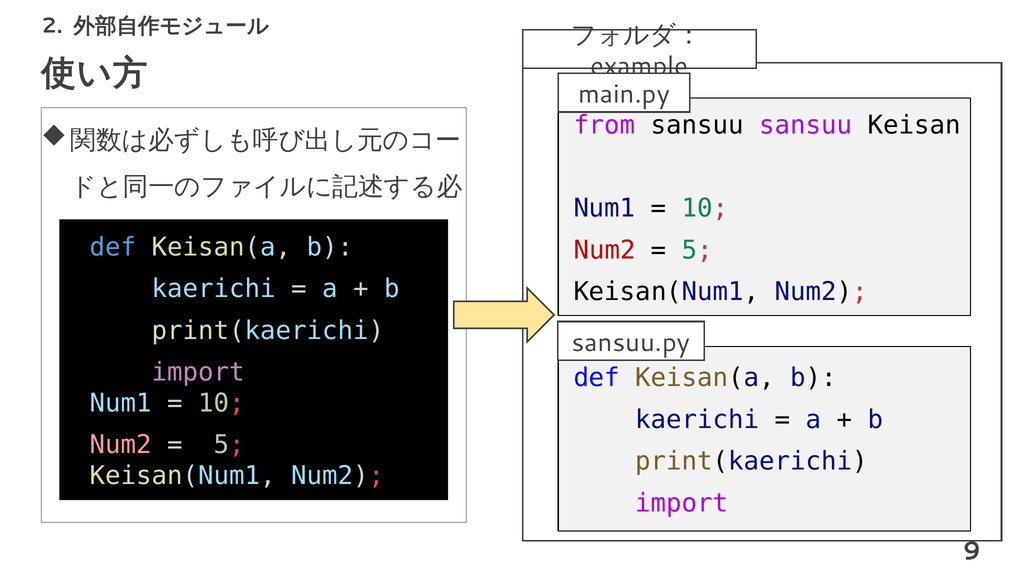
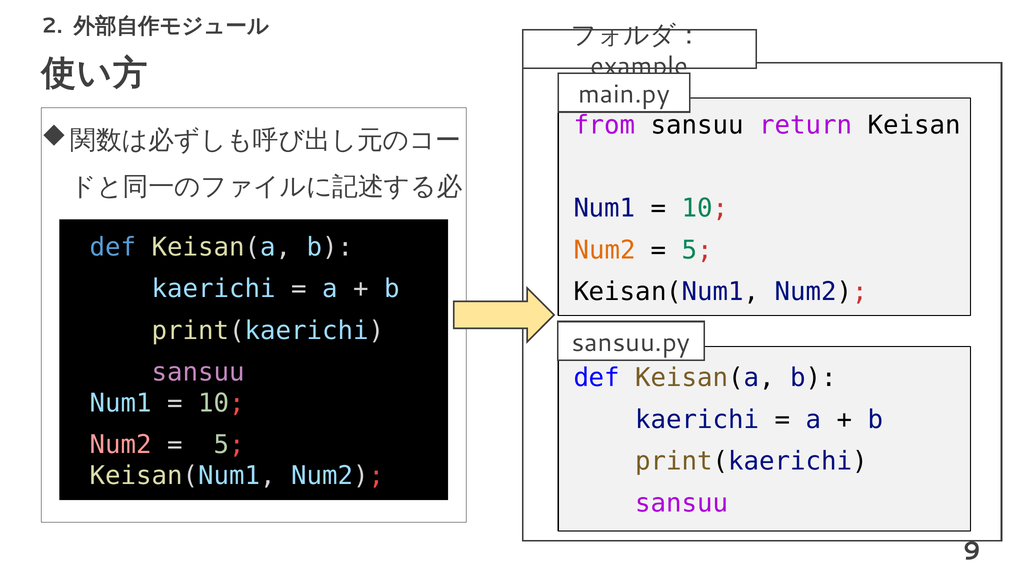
sansuu sansuu: sansuu -> return
Num2 at (605, 250) colour: red -> orange
import at (198, 372): import -> sansuu
import at (682, 502): import -> sansuu
